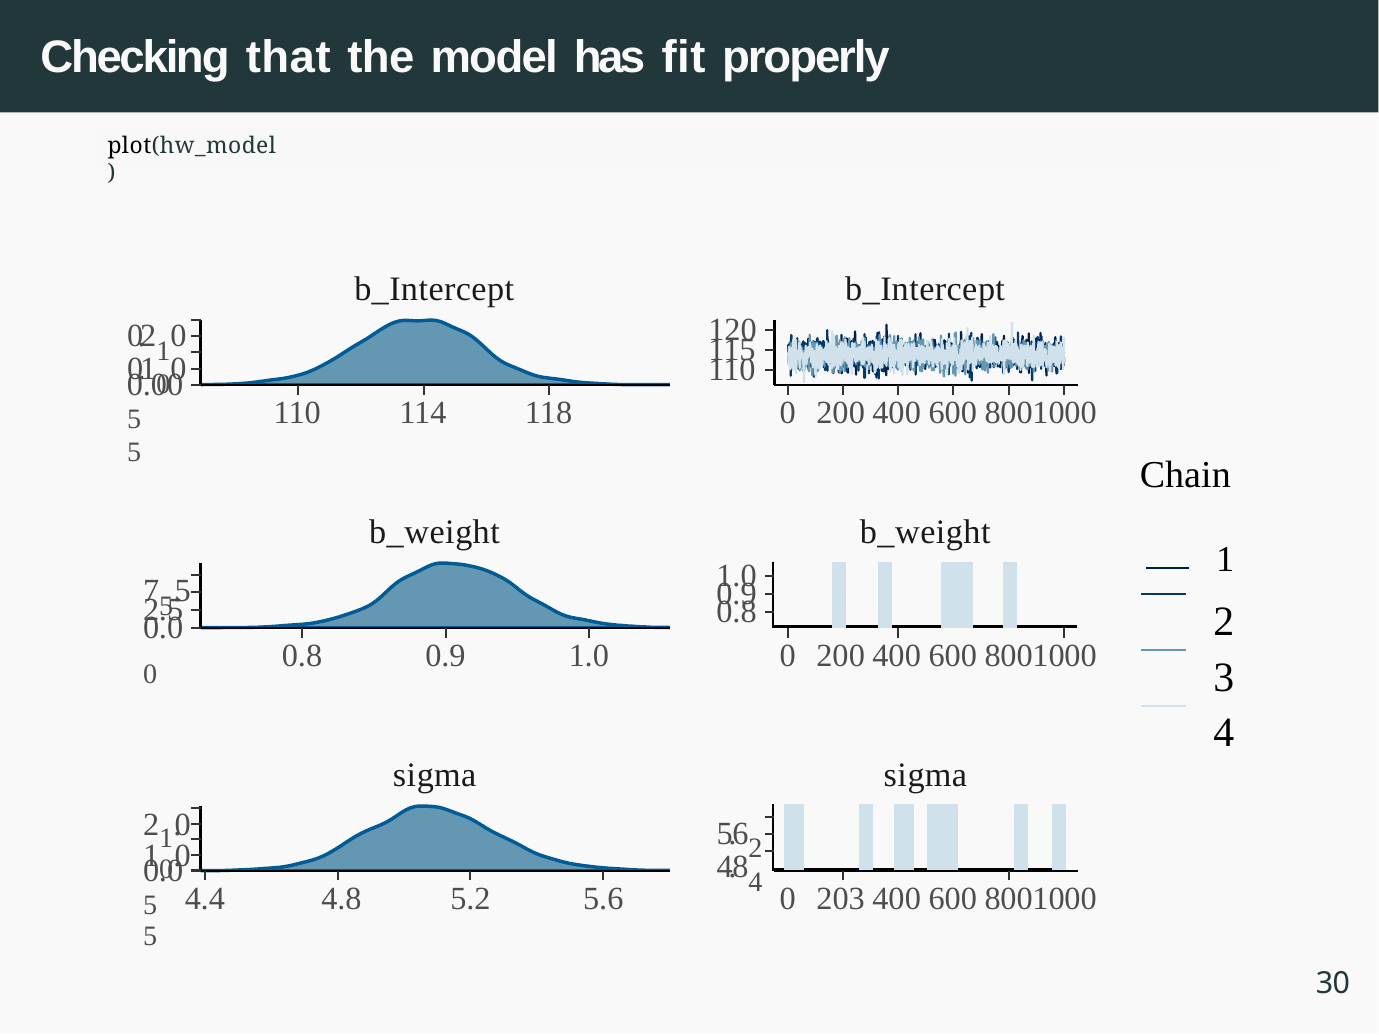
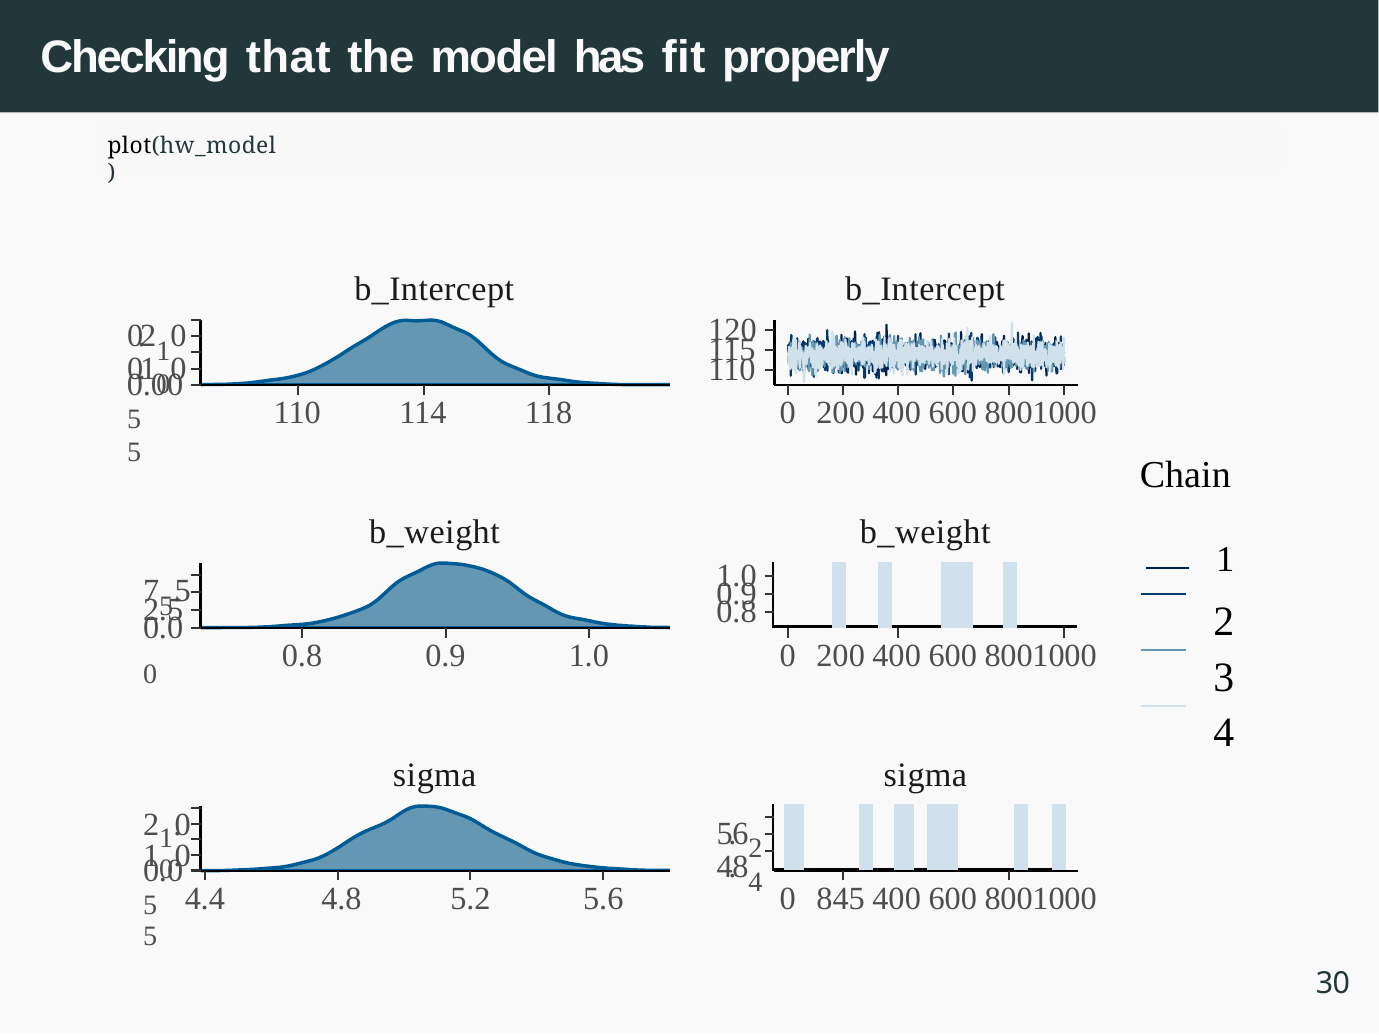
203: 203 -> 845
